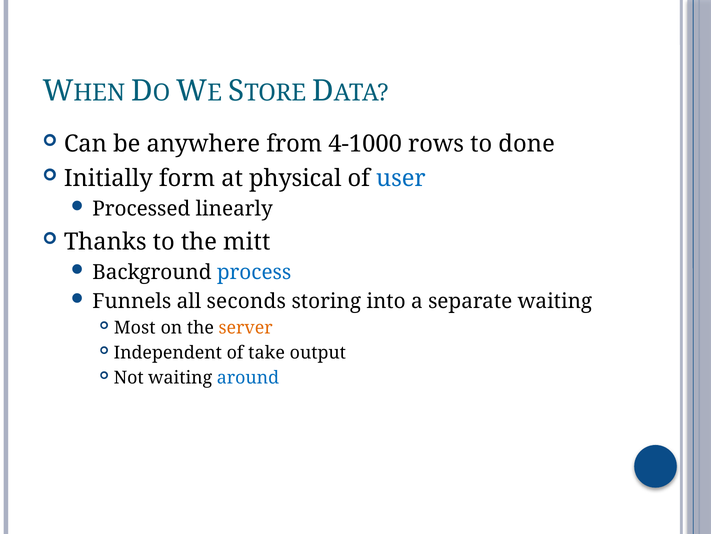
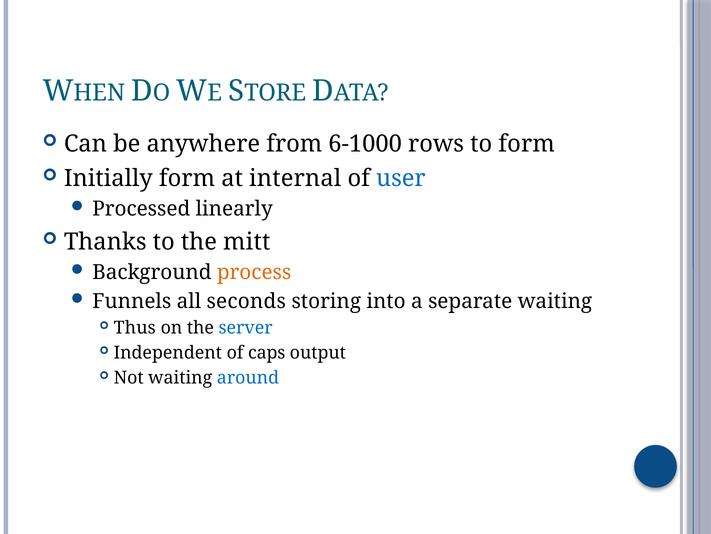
4-1000: 4-1000 -> 6-1000
to done: done -> form
physical: physical -> internal
process colour: blue -> orange
Most: Most -> Thus
server colour: orange -> blue
take: take -> caps
